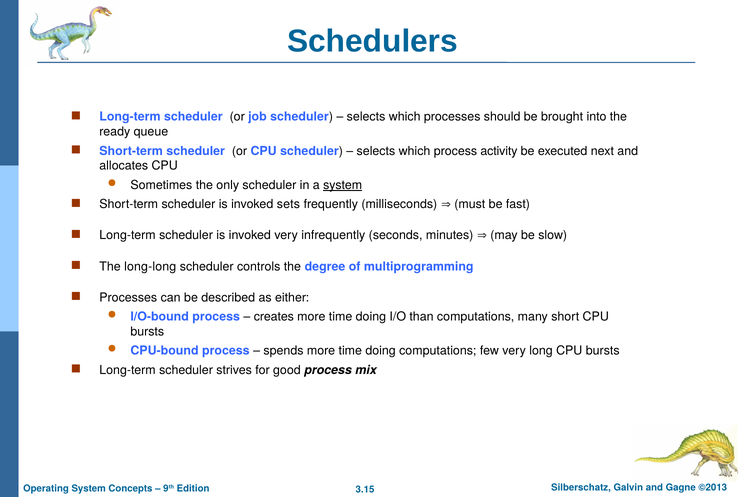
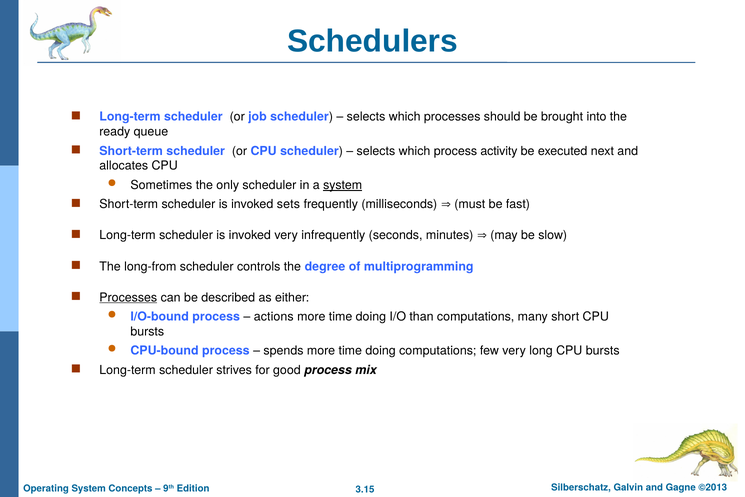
long-long: long-long -> long-from
Processes at (128, 297) underline: none -> present
creates: creates -> actions
